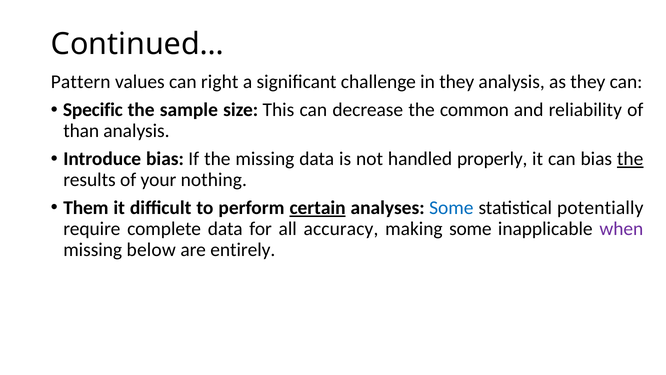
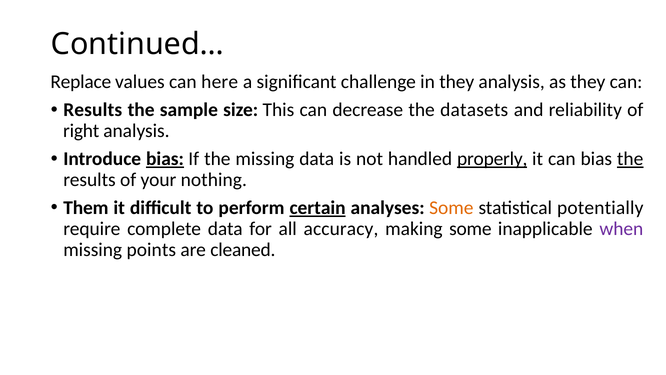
Pattern: Pattern -> Replace
right: right -> here
Specific at (93, 110): Specific -> Results
common: common -> datasets
than: than -> right
bias at (165, 159) underline: none -> present
properly underline: none -> present
Some at (451, 208) colour: blue -> orange
below: below -> points
entirely: entirely -> cleaned
